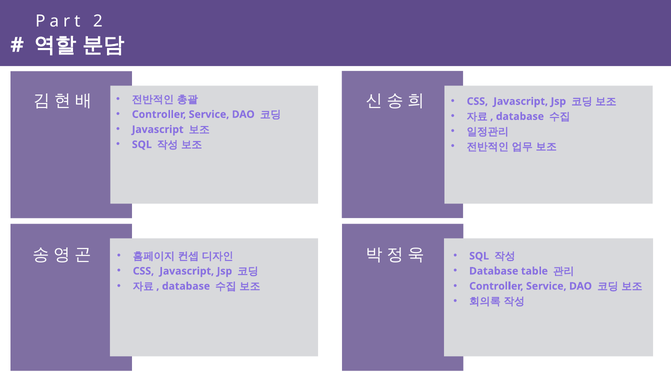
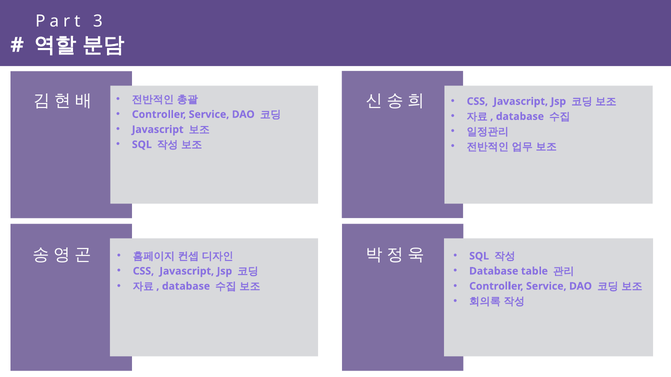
2: 2 -> 3
